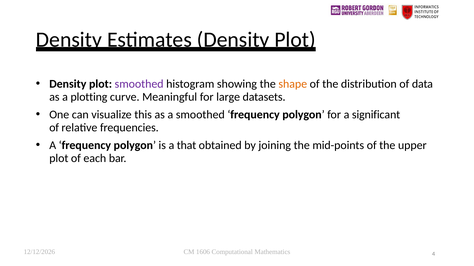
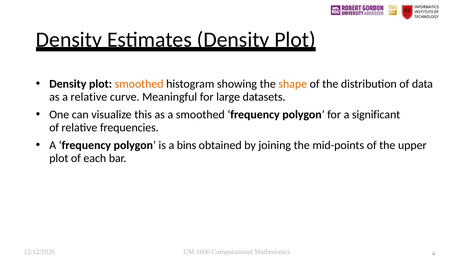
smoothed at (139, 84) colour: purple -> orange
a plotting: plotting -> relative
that: that -> bins
